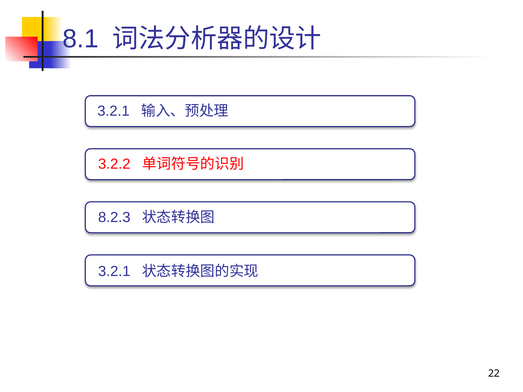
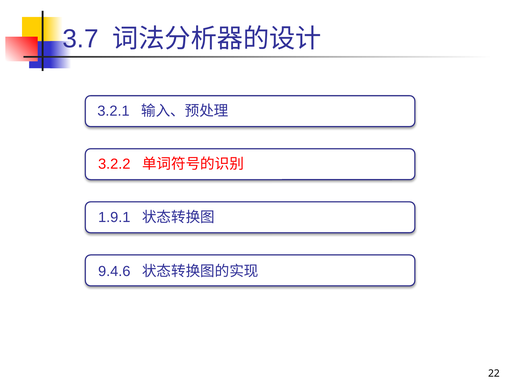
8.1: 8.1 -> 3.7
8.2.3: 8.2.3 -> 1.9.1
3.2.1 at (114, 272): 3.2.1 -> 9.4.6
